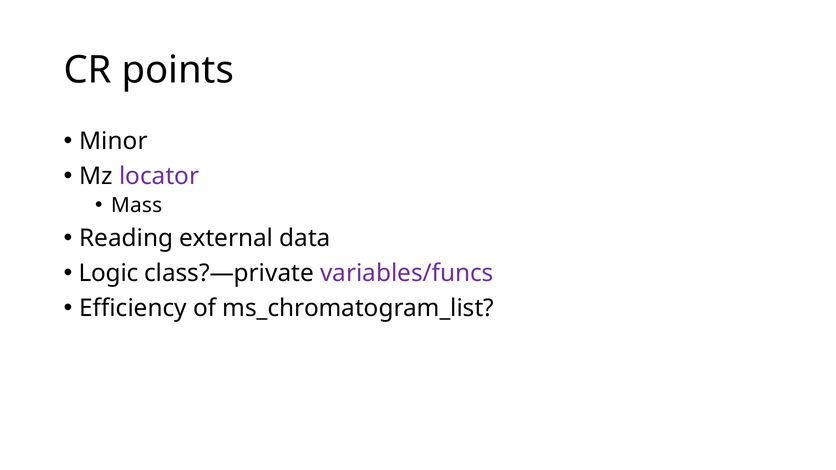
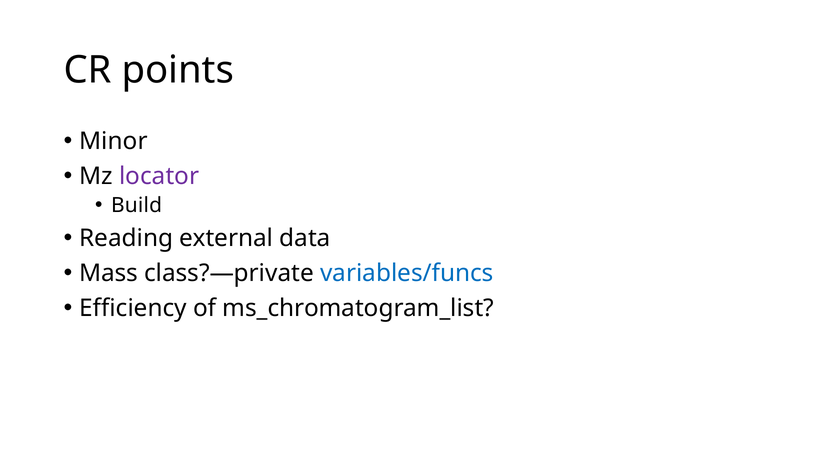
Mass: Mass -> Build
Logic: Logic -> Mass
variables/funcs colour: purple -> blue
